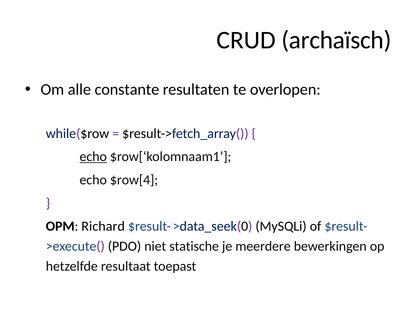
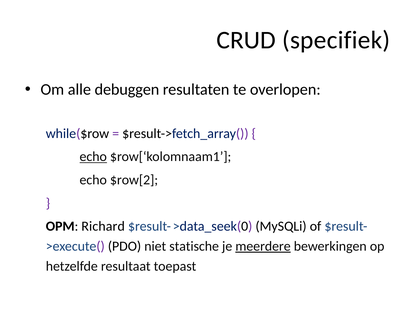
archaïsch: archaïsch -> specifiek
constante: constante -> debuggen
$row[4: $row[4 -> $row[2
meerdere underline: none -> present
